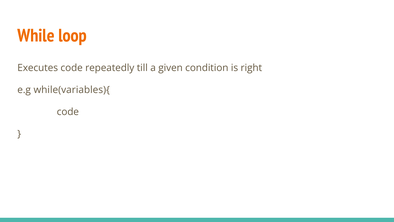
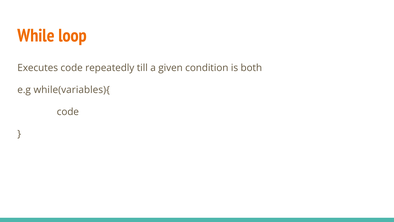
right: right -> both
